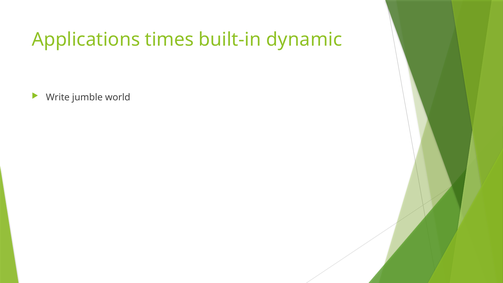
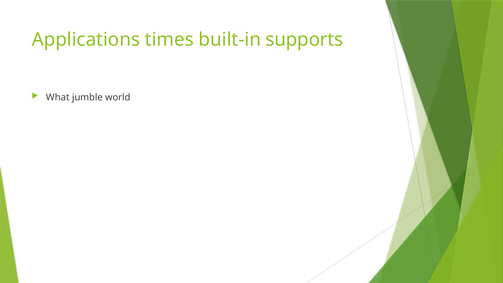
dynamic: dynamic -> supports
Write: Write -> What
